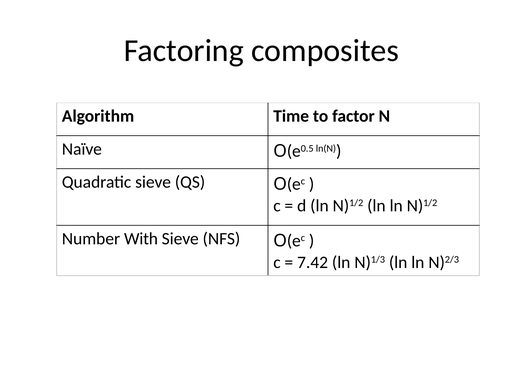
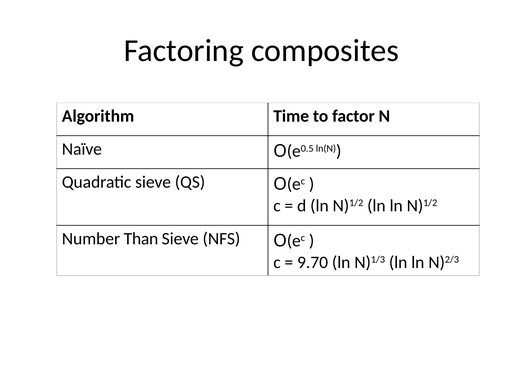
With: With -> Than
7.42: 7.42 -> 9.70
